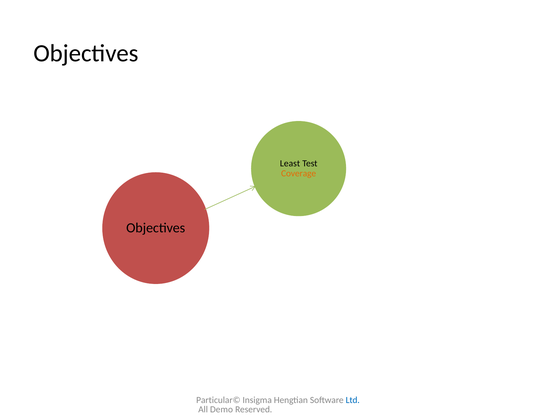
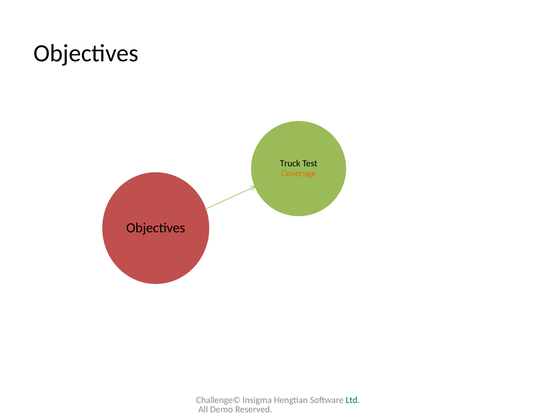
Least: Least -> Truck
Particular©: Particular© -> Challenge©
Ltd colour: blue -> green
